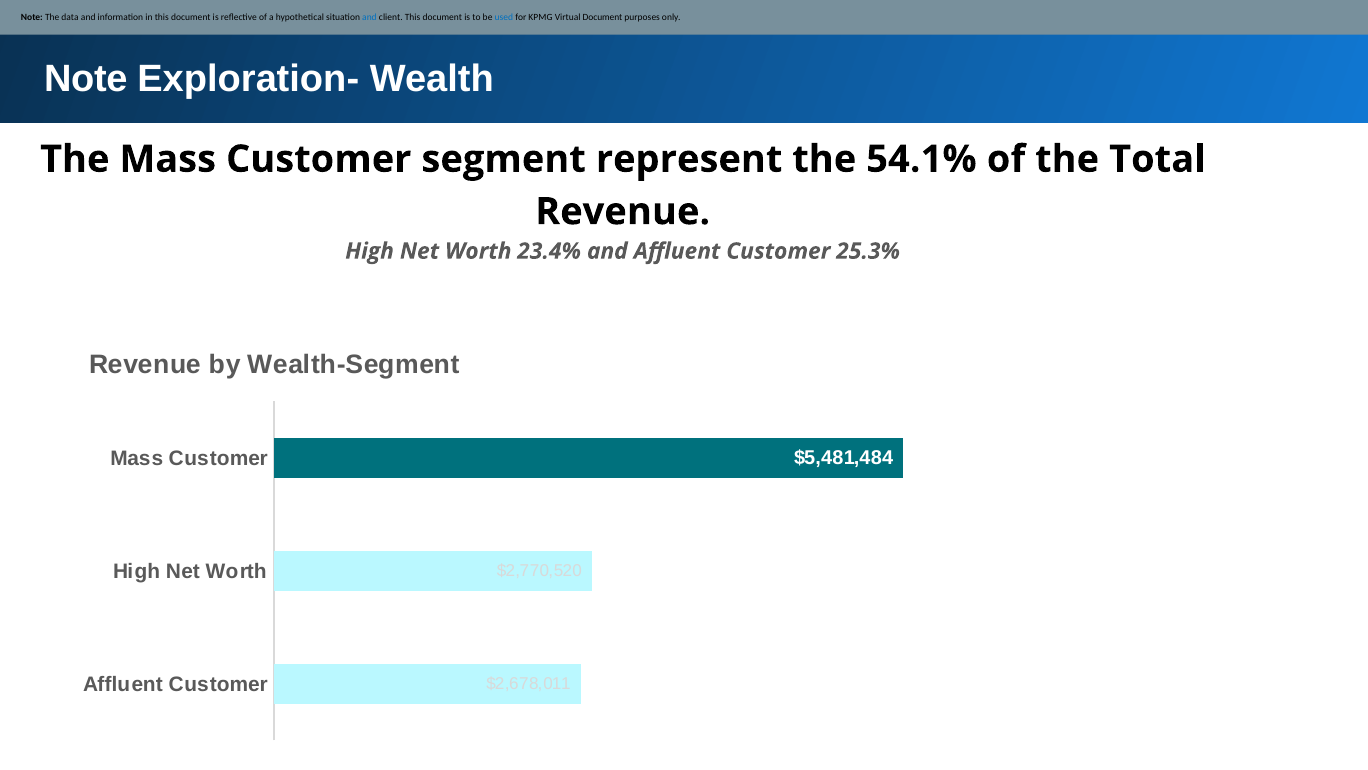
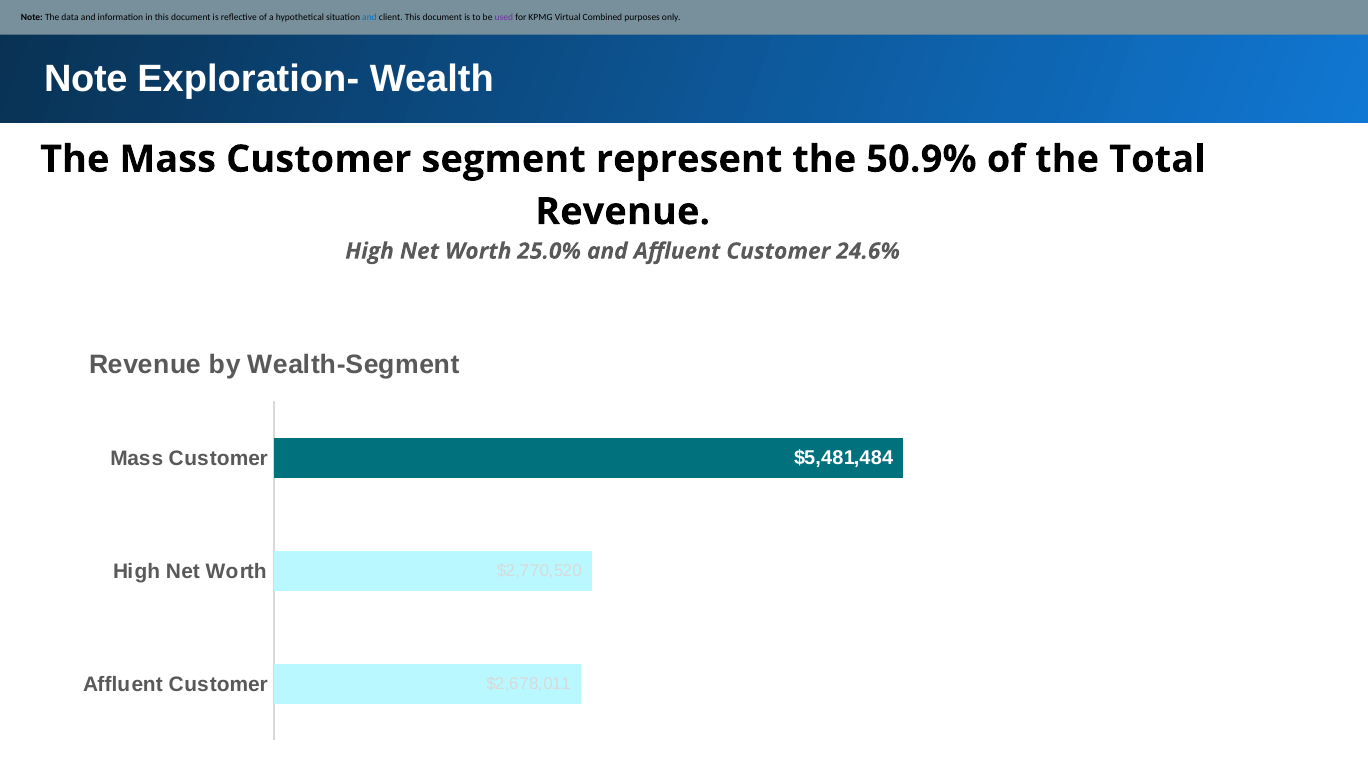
used colour: blue -> purple
Virtual Document: Document -> Combined
54.1%: 54.1% -> 50.9%
23.4%: 23.4% -> 25.0%
25.3%: 25.3% -> 24.6%
